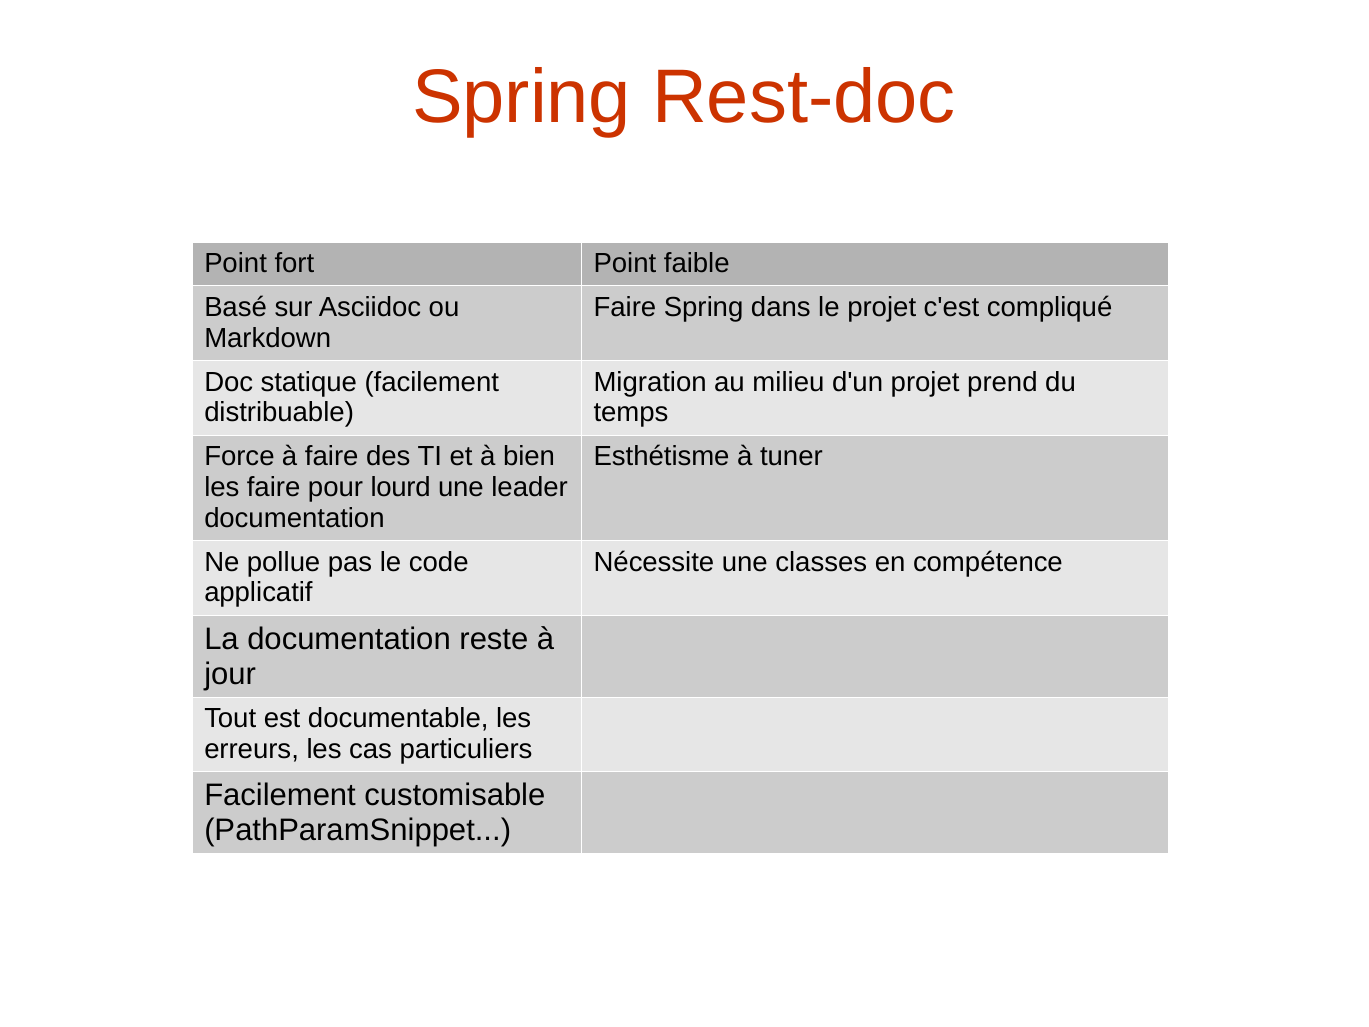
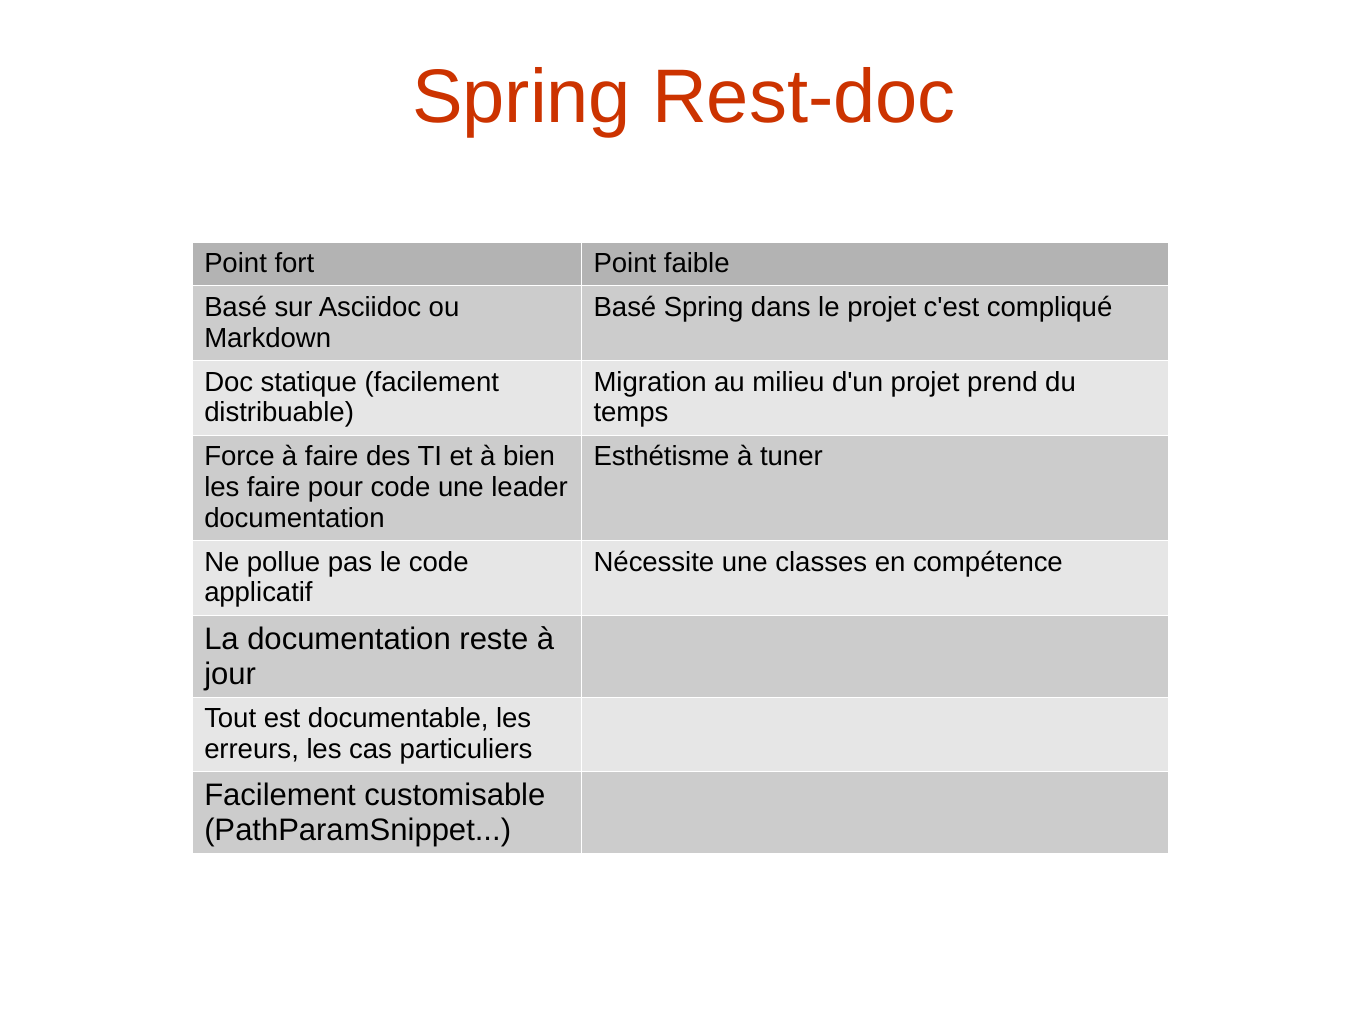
Faire at (625, 307): Faire -> Basé
pour lourd: lourd -> code
